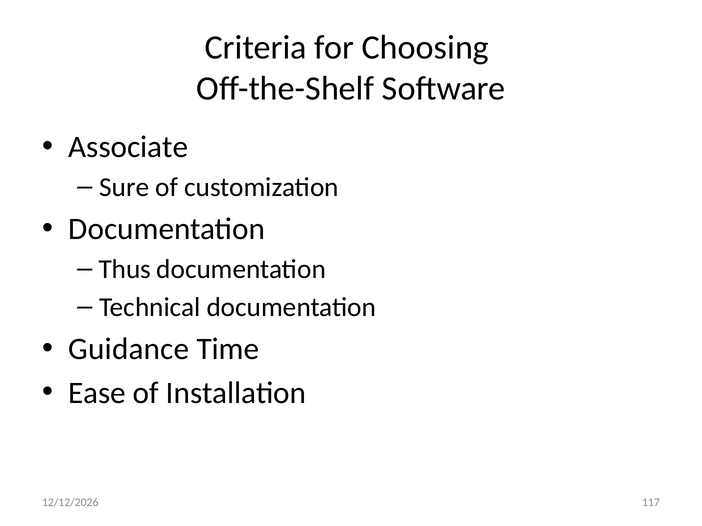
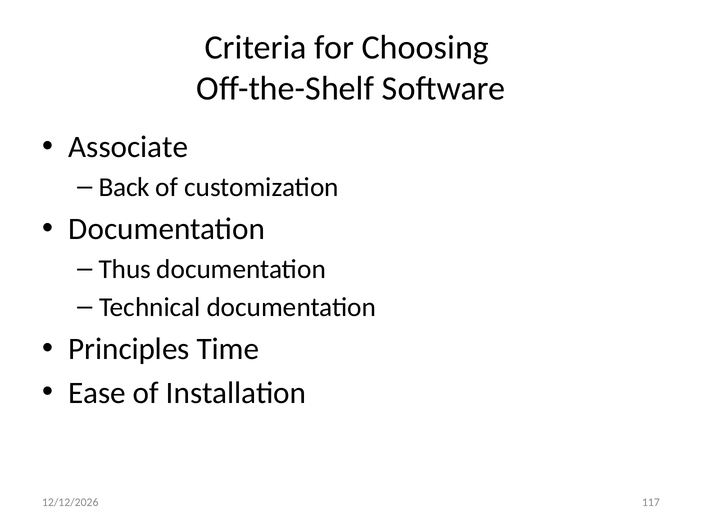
Sure: Sure -> Back
Guidance: Guidance -> Principles
